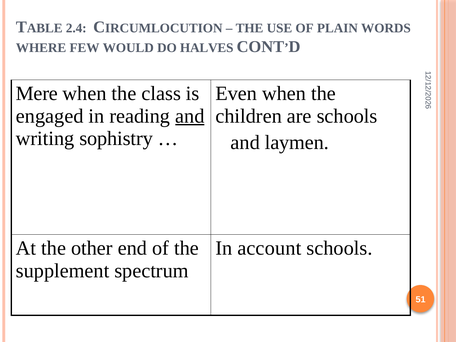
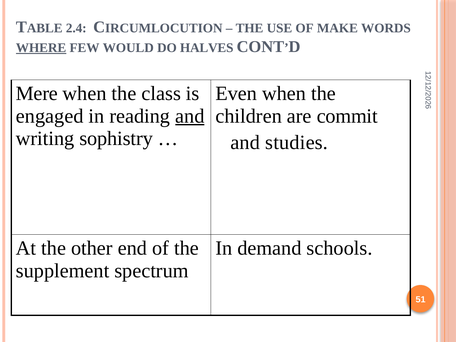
PLAIN: PLAIN -> MAKE
WHERE underline: none -> present
are schools: schools -> commit
laymen: laymen -> studies
account: account -> demand
